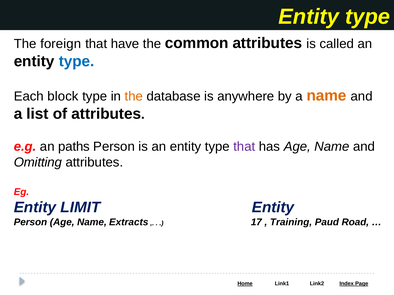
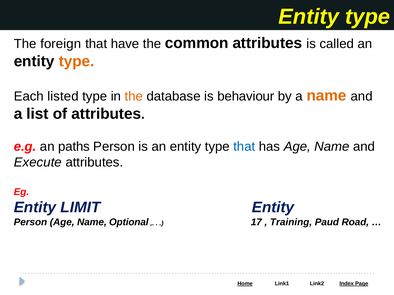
type at (77, 61) colour: blue -> orange
block: block -> listed
anywhere: anywhere -> behaviour
that at (244, 147) colour: purple -> blue
Omitting: Omitting -> Execute
Extracts: Extracts -> Optional
